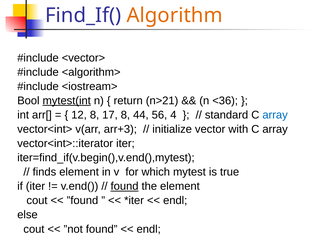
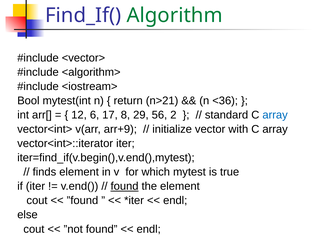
Algorithm colour: orange -> green
mytest(int underline: present -> none
12 8: 8 -> 6
44: 44 -> 29
4: 4 -> 2
arr+3: arr+3 -> arr+9
